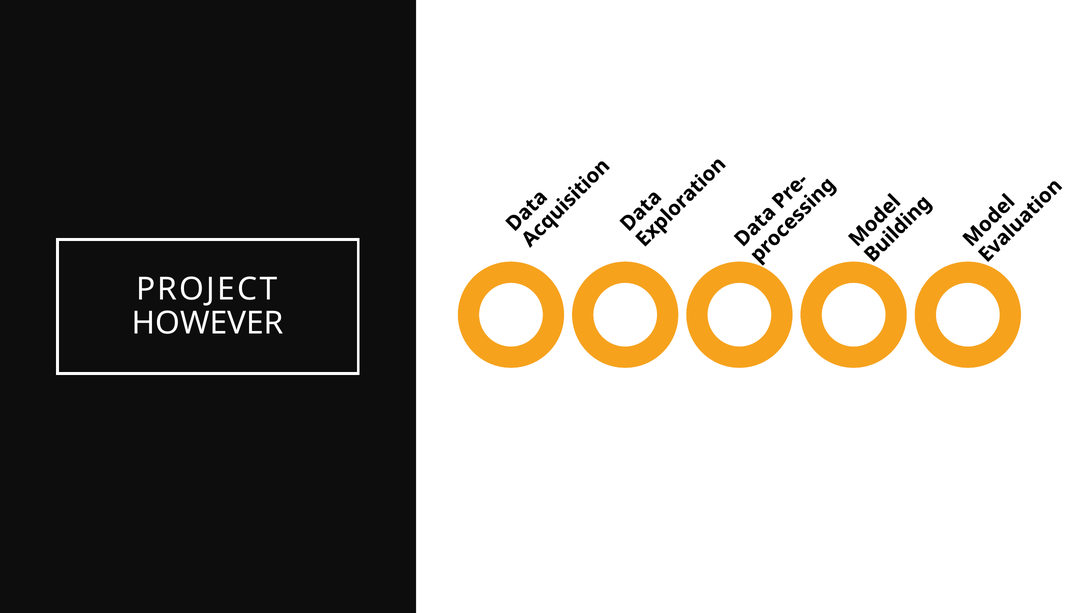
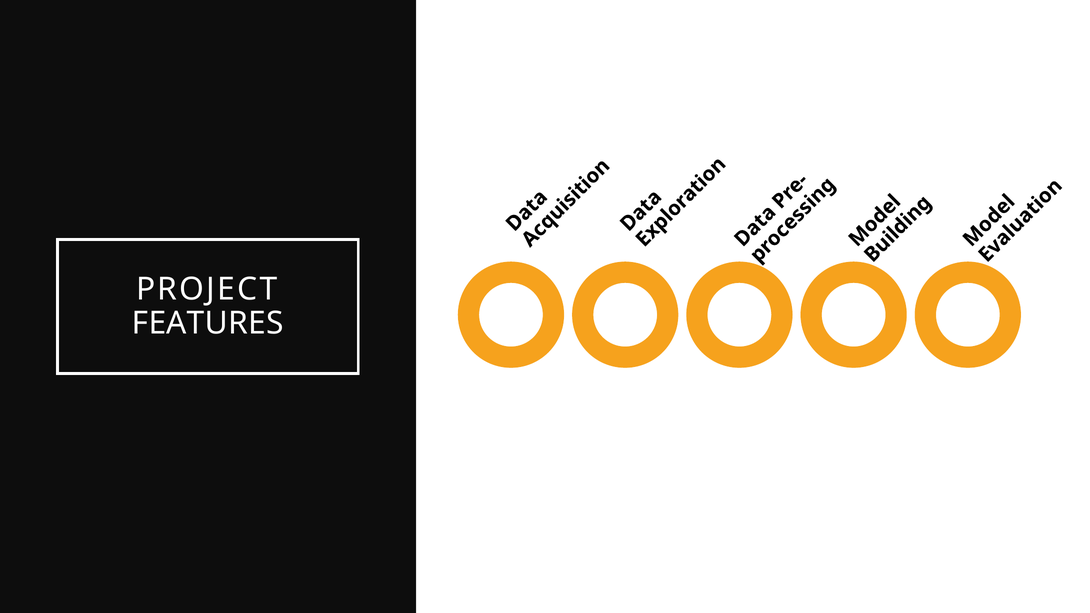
HOWEVER: HOWEVER -> FEATURES
